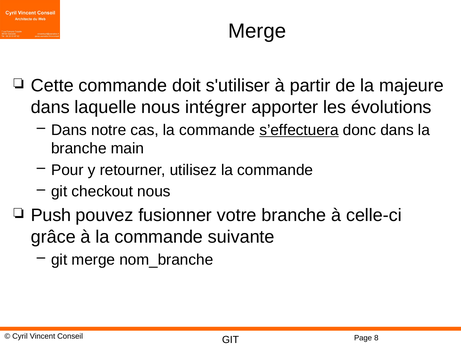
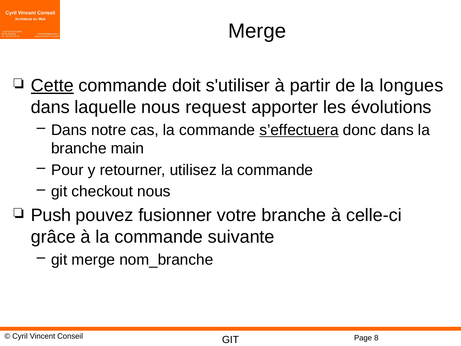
Cette underline: none -> present
majeure: majeure -> longues
intégrer: intégrer -> request
